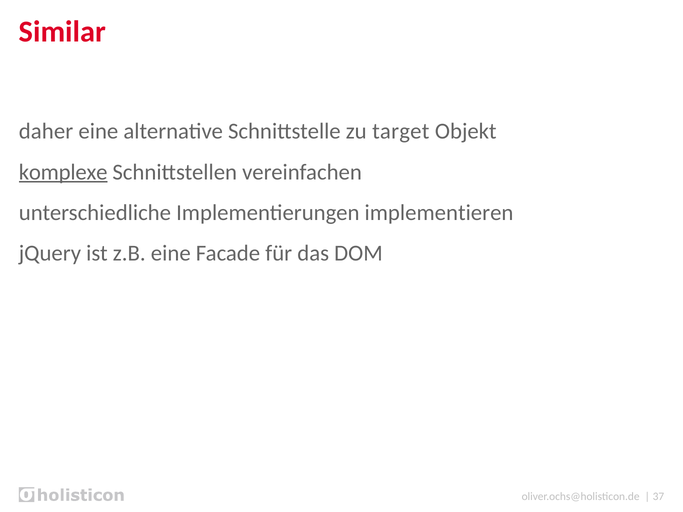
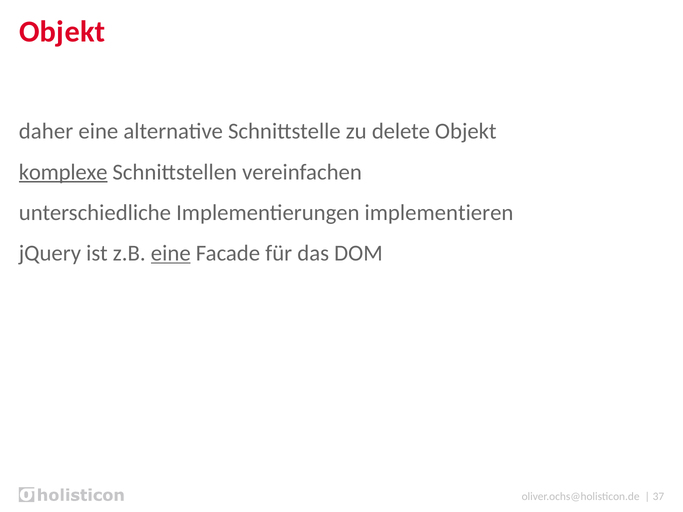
Similar at (62, 32): Similar -> Objekt
target: target -> delete
eine at (171, 253) underline: none -> present
